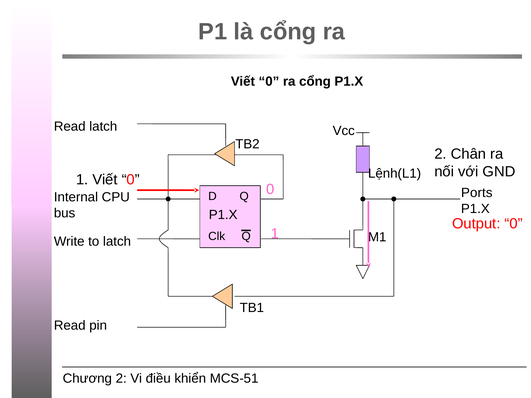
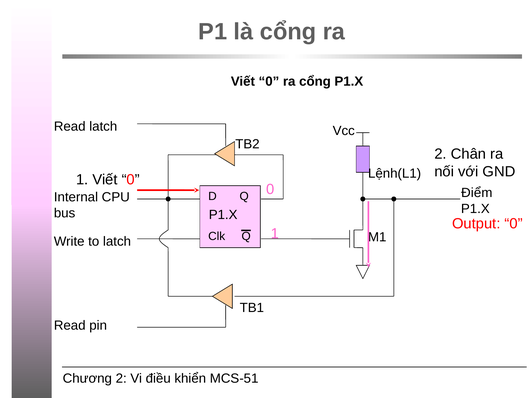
Ports: Ports -> Điểm
